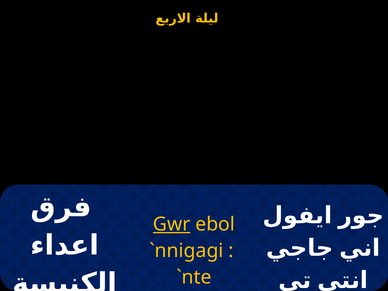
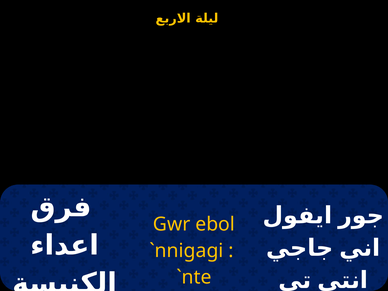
Gwr underline: present -> none
